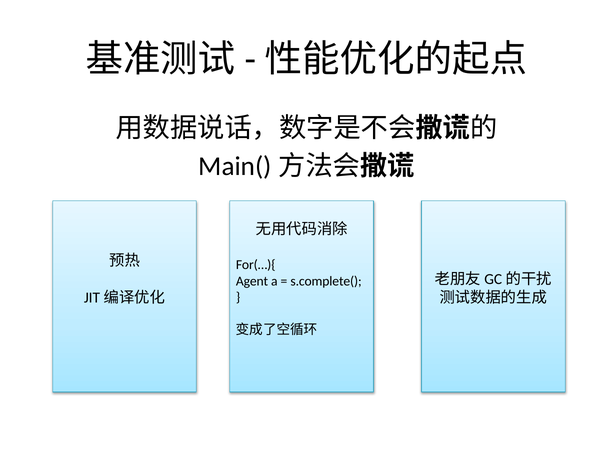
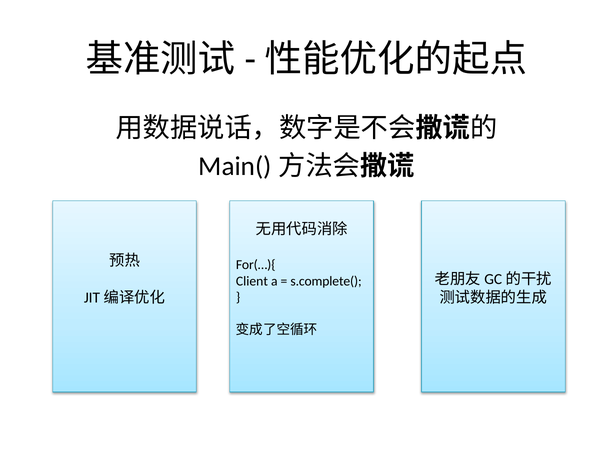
Agent: Agent -> Client
